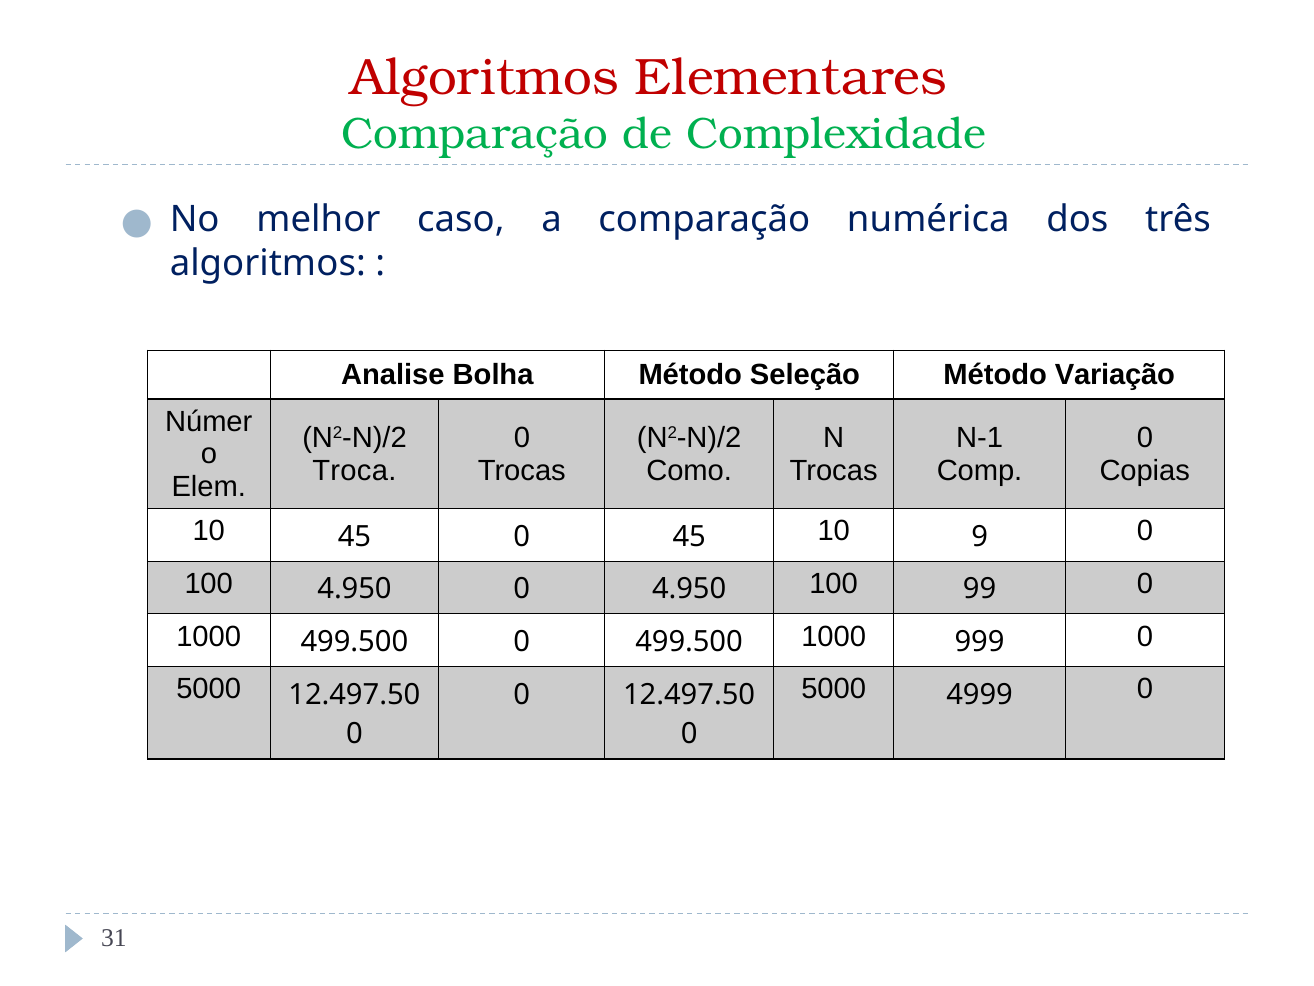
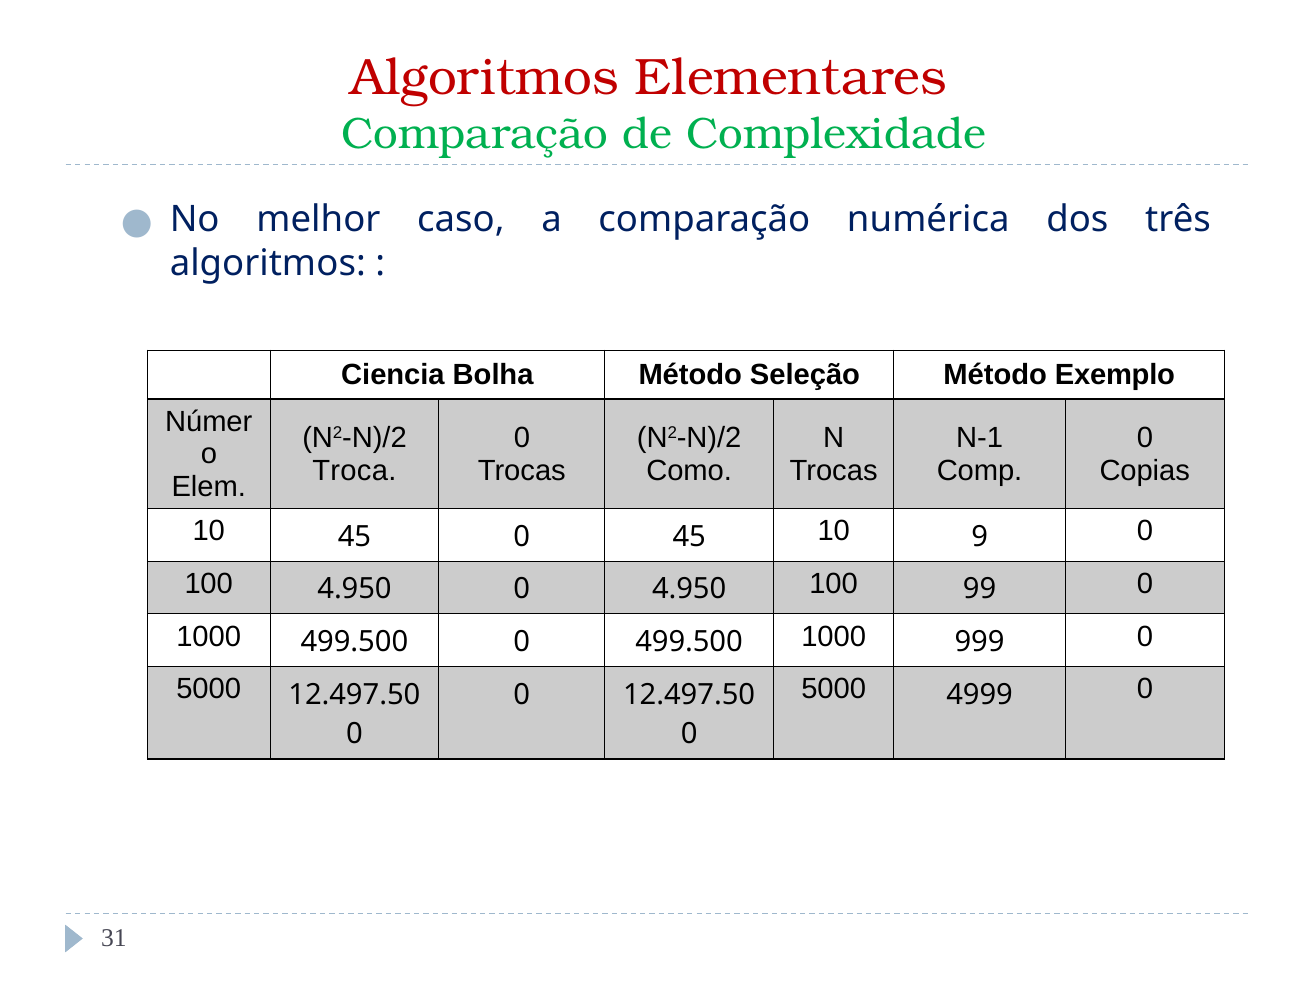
Analise: Analise -> Ciencia
Variação: Variação -> Exemplo
